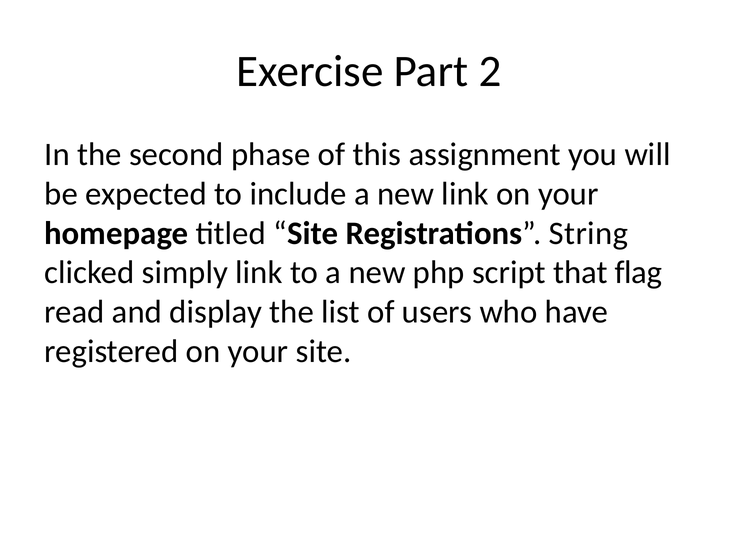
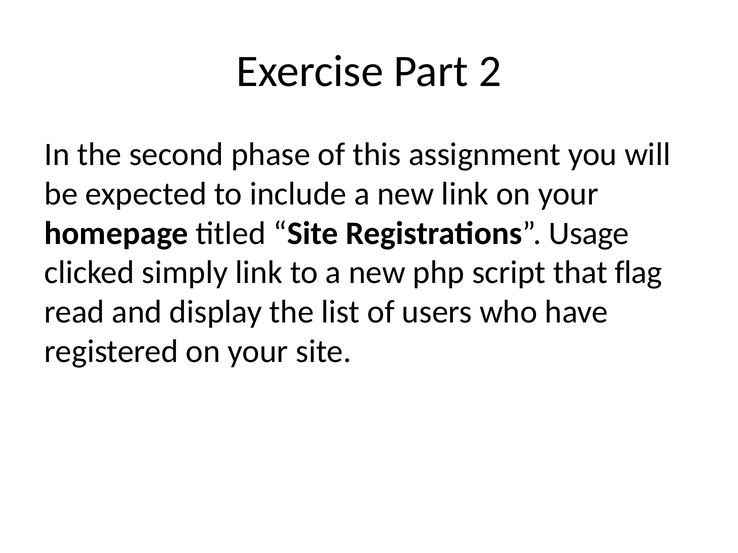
String: String -> Usage
